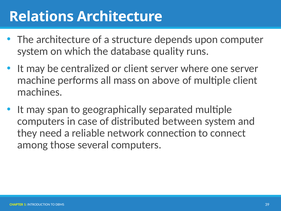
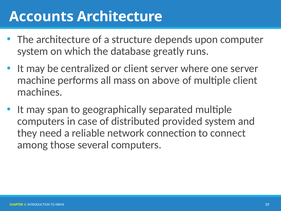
Relations: Relations -> Accounts
quality: quality -> greatly
between: between -> provided
